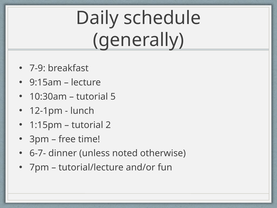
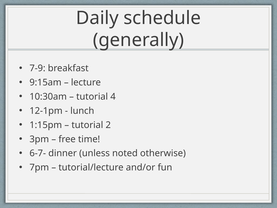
5: 5 -> 4
